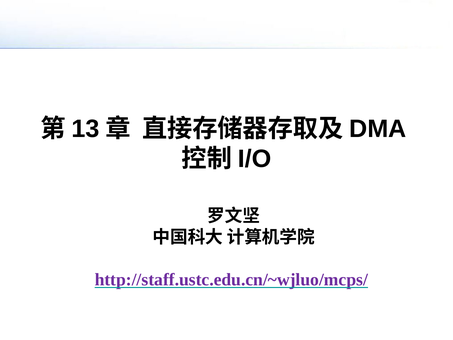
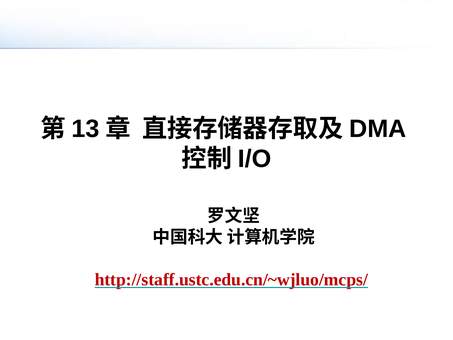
http://staff.ustc.edu.cn/~wjluo/mcps/ colour: purple -> red
